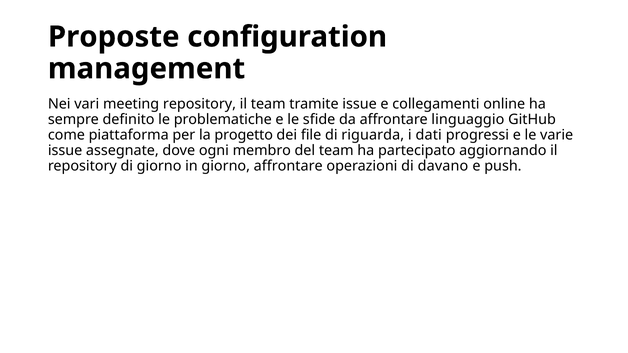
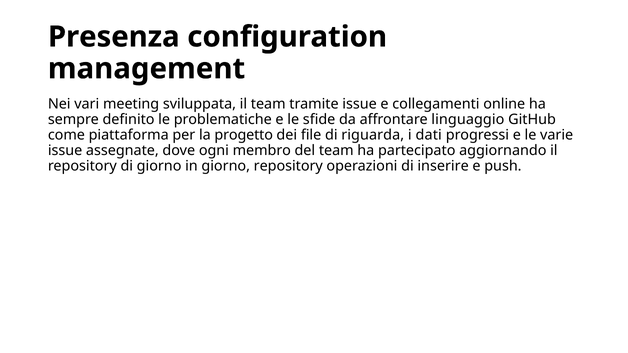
Proposte: Proposte -> Presenza
meeting repository: repository -> sviluppata
giorno affrontare: affrontare -> repository
davano: davano -> inserire
